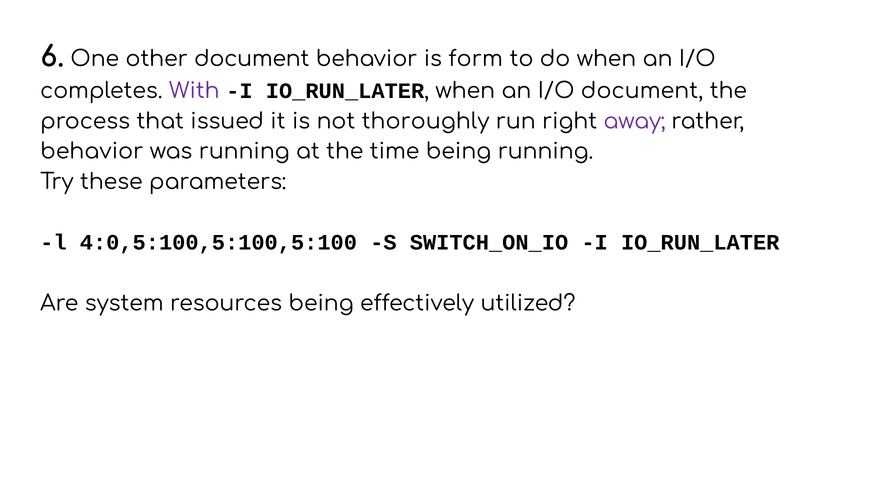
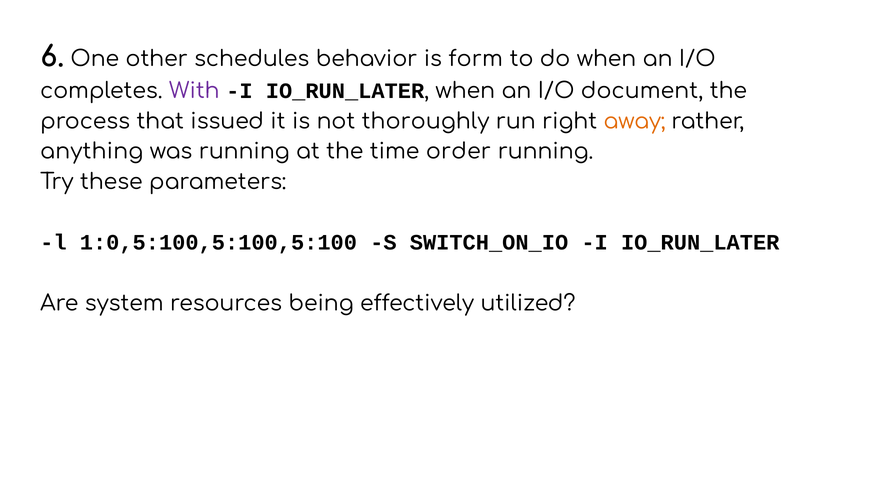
other document: document -> schedules
away colour: purple -> orange
behavior at (92, 152): behavior -> anything
time being: being -> order
4:0,5:100,5:100,5:100: 4:0,5:100,5:100,5:100 -> 1:0,5:100,5:100,5:100
